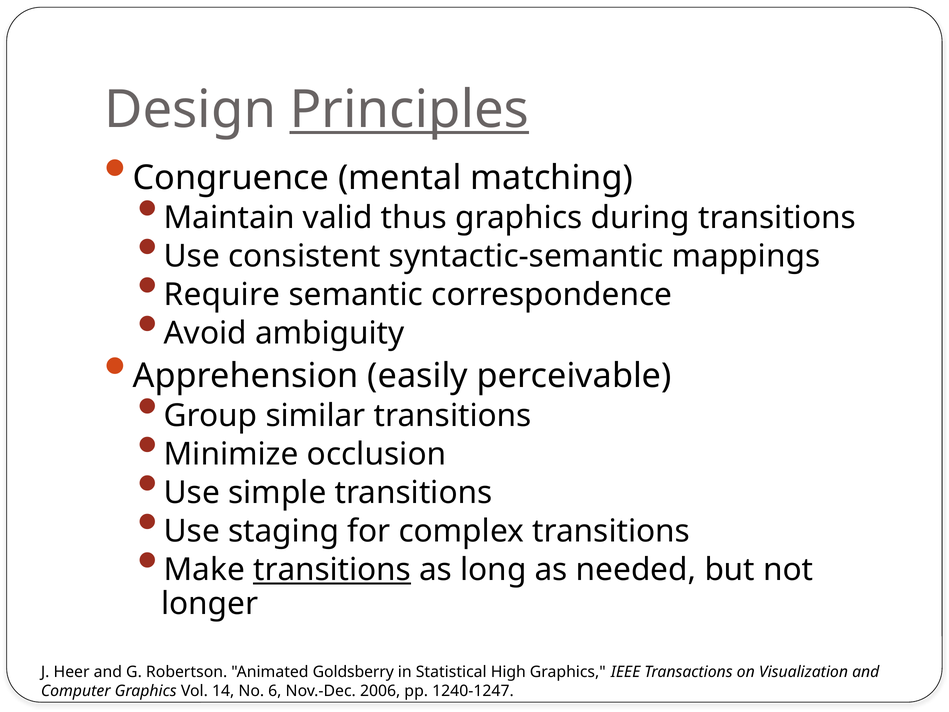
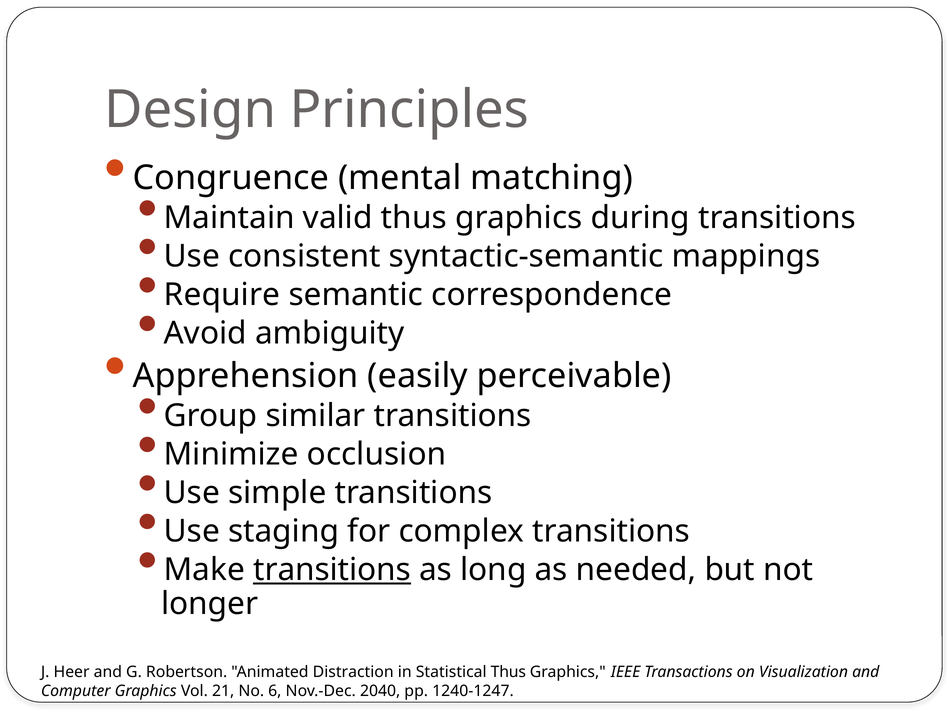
Principles underline: present -> none
Goldsberry: Goldsberry -> Distraction
Statistical High: High -> Thus
14: 14 -> 21
2006: 2006 -> 2040
